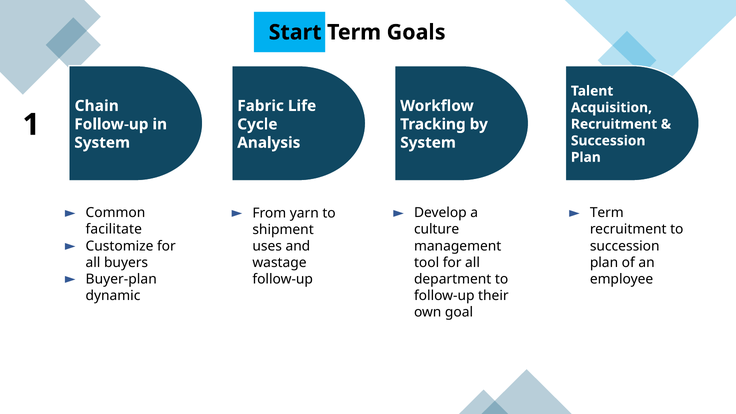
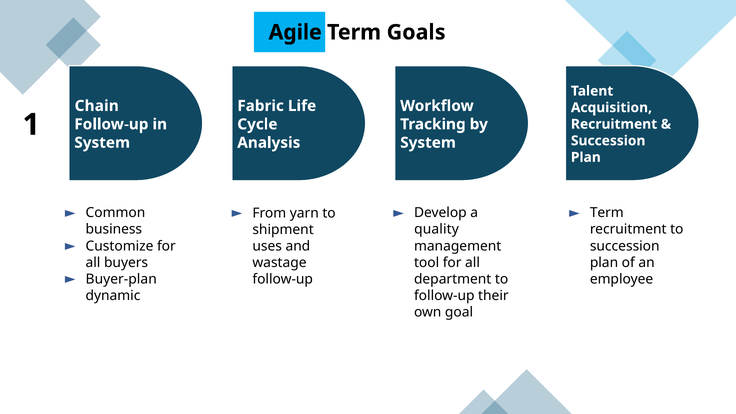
Start: Start -> Agile
facilitate: facilitate -> business
culture: culture -> quality
